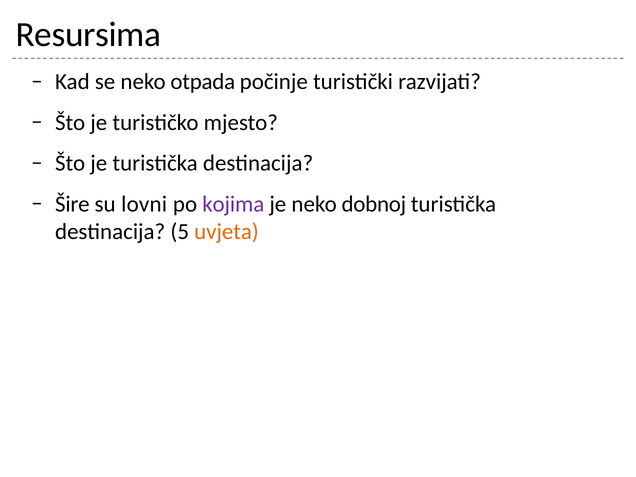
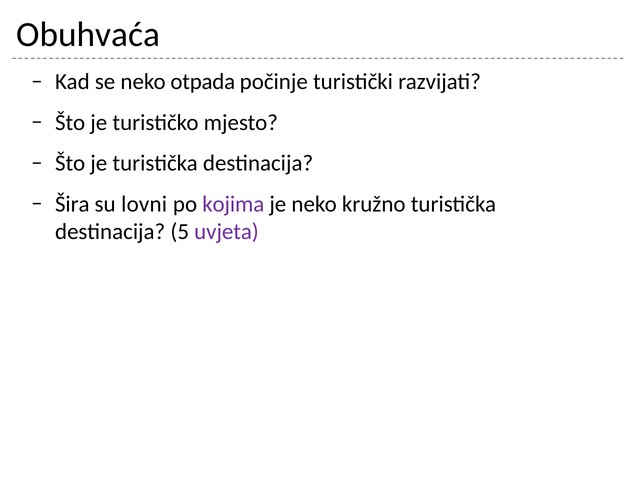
Resursima: Resursima -> Obuhvaća
Šire: Šire -> Šira
dobnoj: dobnoj -> kružno
uvjeta colour: orange -> purple
